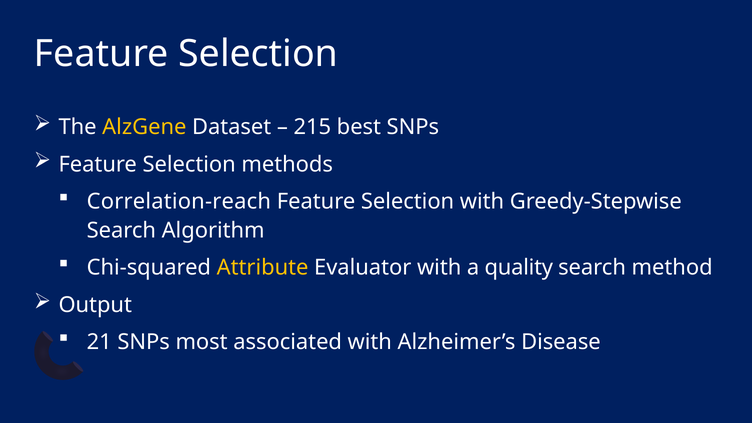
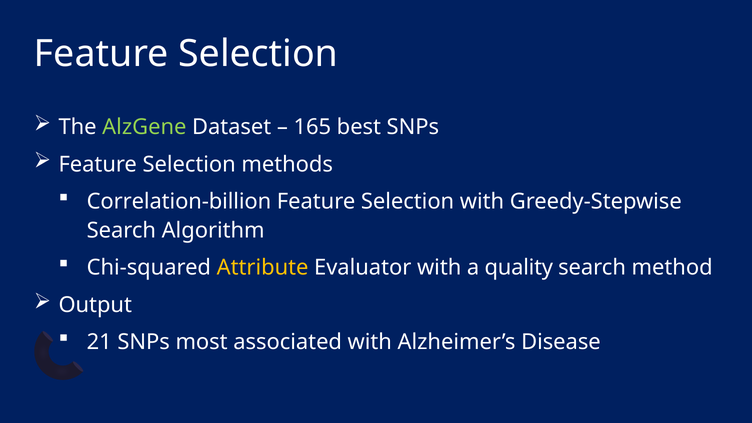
AlzGene colour: yellow -> light green
215: 215 -> 165
Correlation-reach: Correlation-reach -> Correlation-billion
